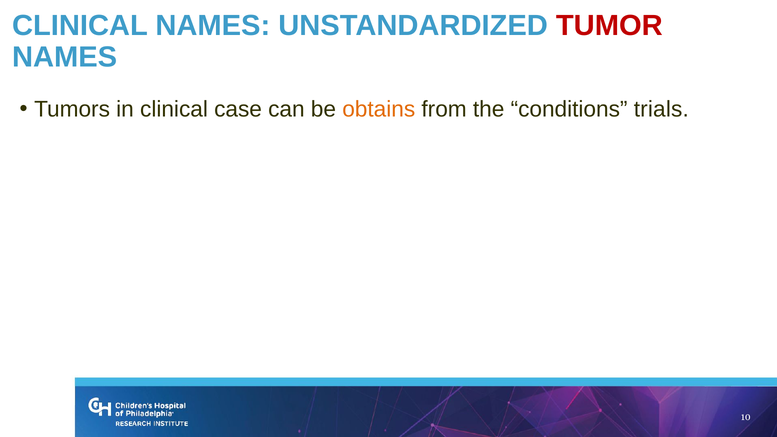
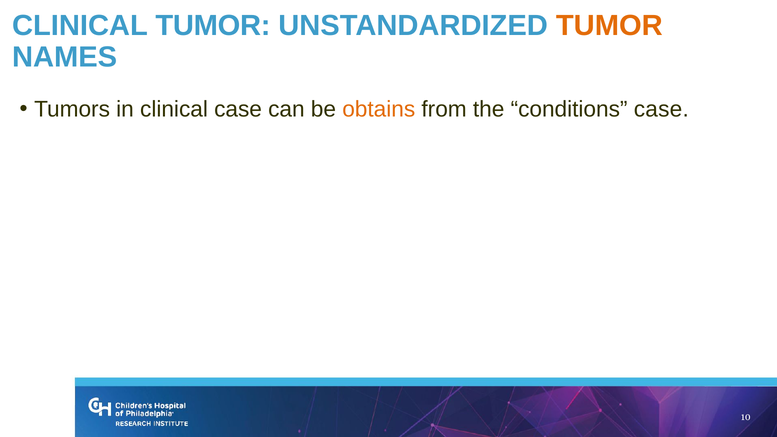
CLINICAL NAMES: NAMES -> TUMOR
TUMOR at (609, 26) colour: red -> orange
conditions trials: trials -> case
